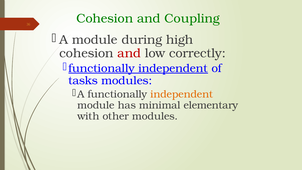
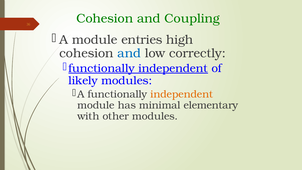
during: during -> entries
and at (129, 53) colour: red -> blue
tasks: tasks -> likely
